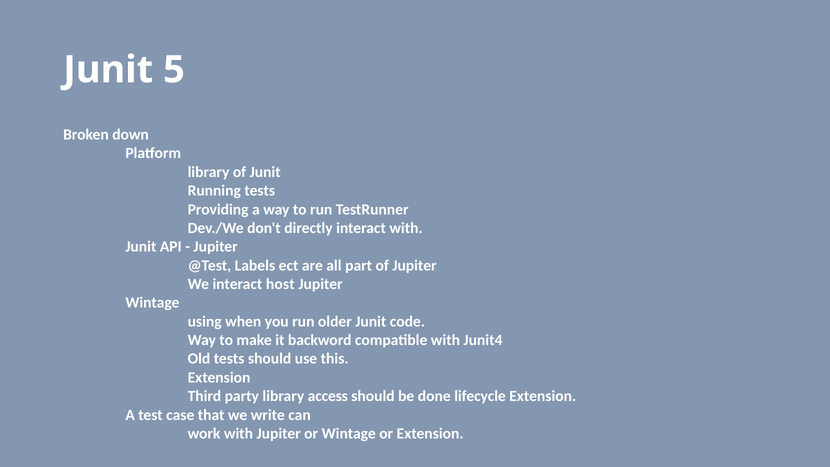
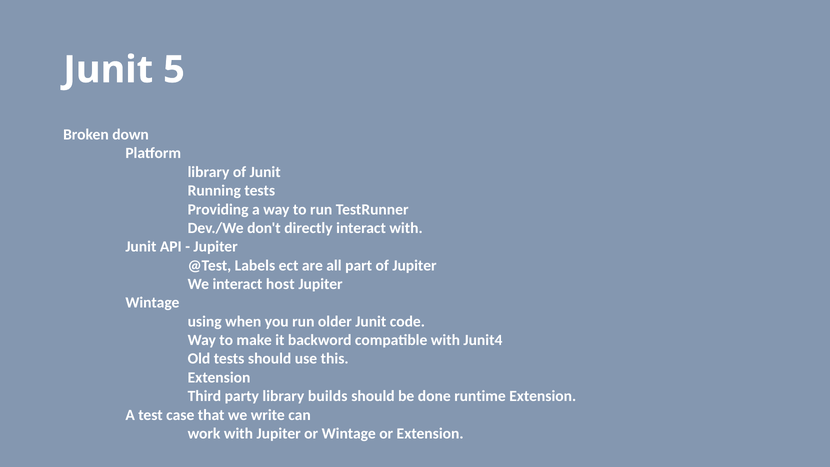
access: access -> builds
lifecycle: lifecycle -> runtime
